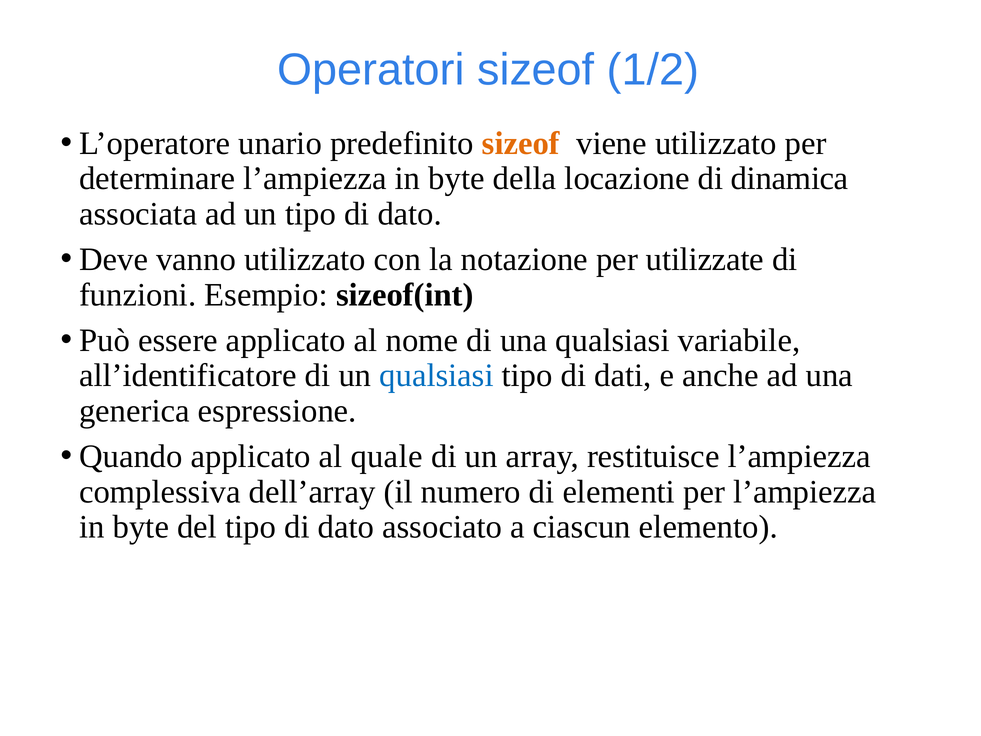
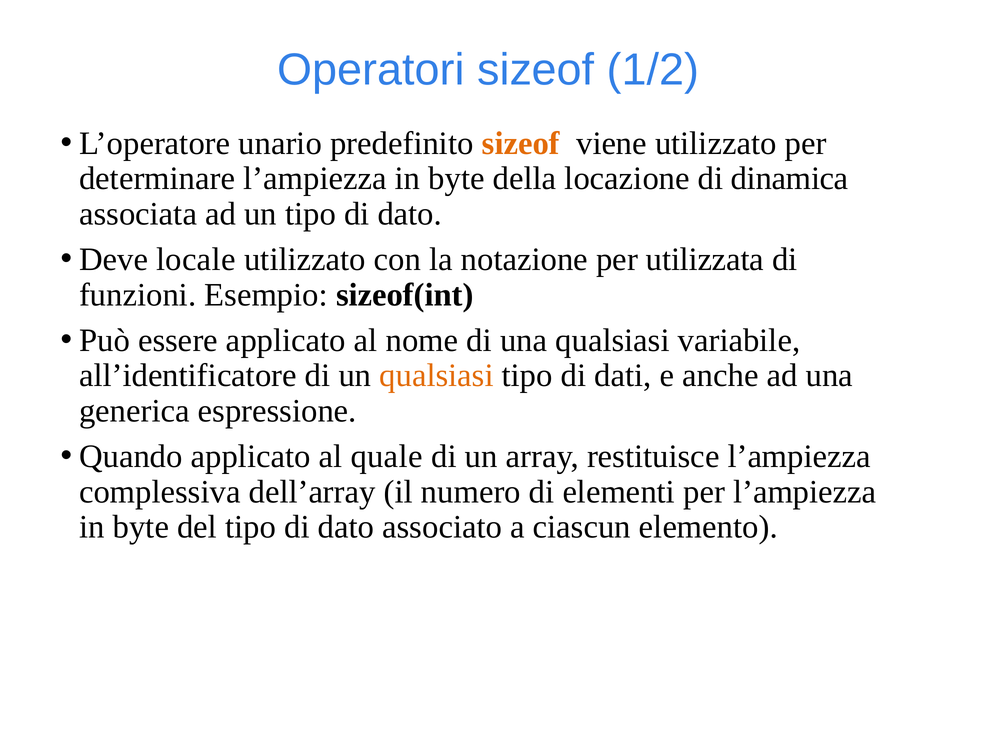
vanno: vanno -> locale
utilizzate: utilizzate -> utilizzata
qualsiasi at (437, 375) colour: blue -> orange
